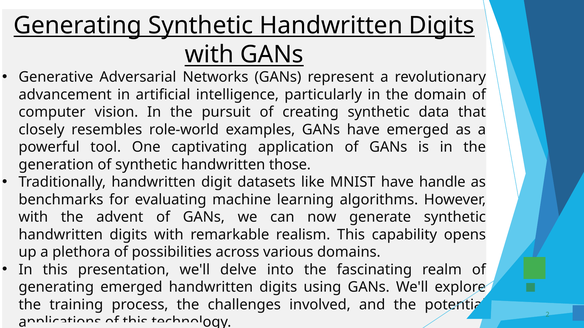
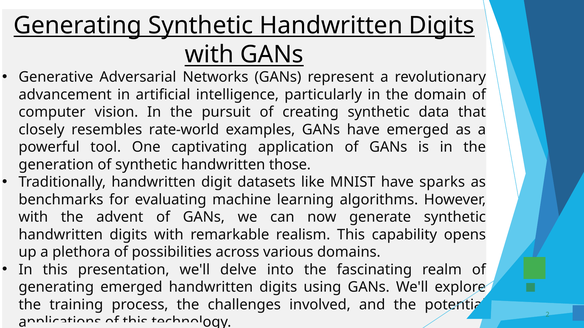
role-world: role-world -> rate-world
handle: handle -> sparks
